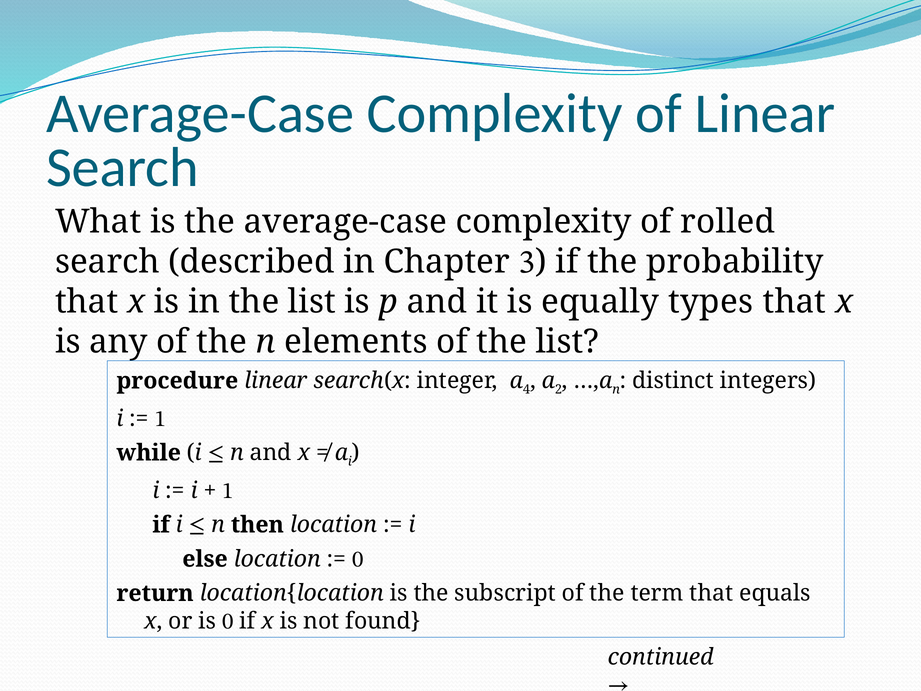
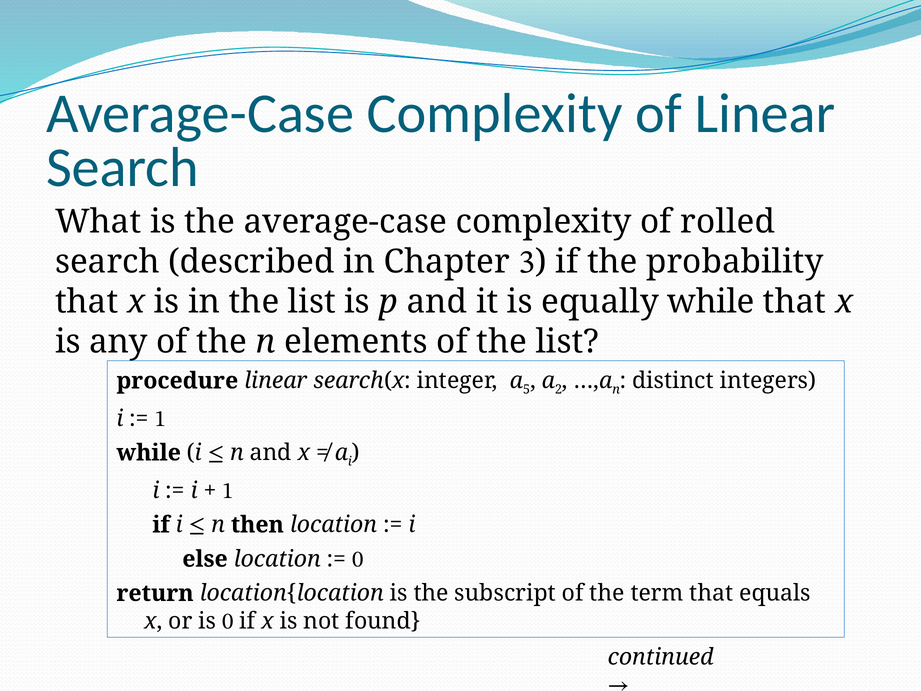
equally types: types -> while
4: 4 -> 5
